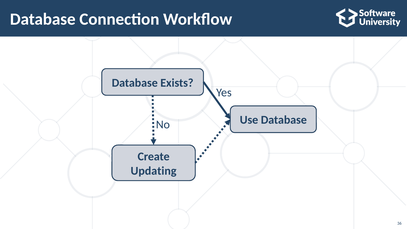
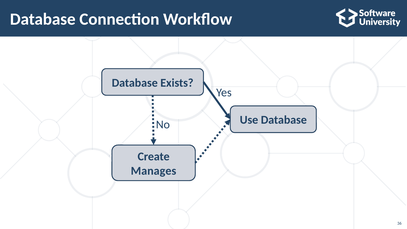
Updating: Updating -> Manages
